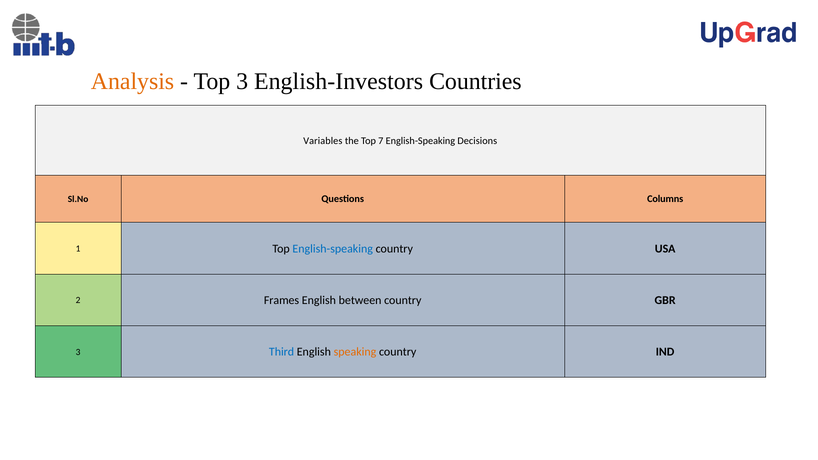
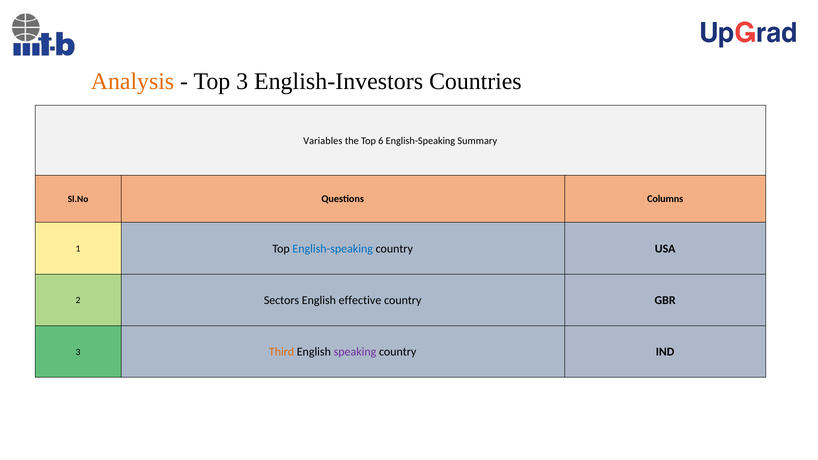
7: 7 -> 6
Decisions: Decisions -> Summary
Frames: Frames -> Sectors
between: between -> effective
Third colour: blue -> orange
speaking colour: orange -> purple
